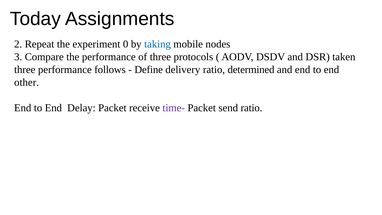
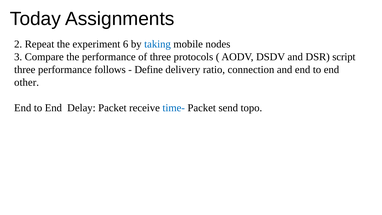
0: 0 -> 6
taken: taken -> script
determined: determined -> connection
time- colour: purple -> blue
send ratio: ratio -> topo
